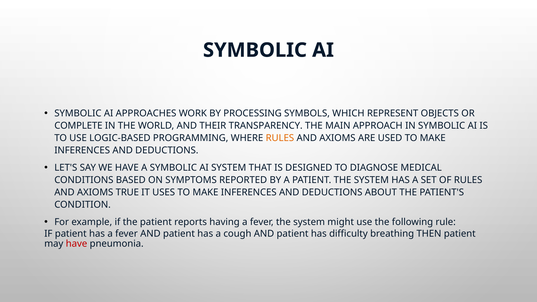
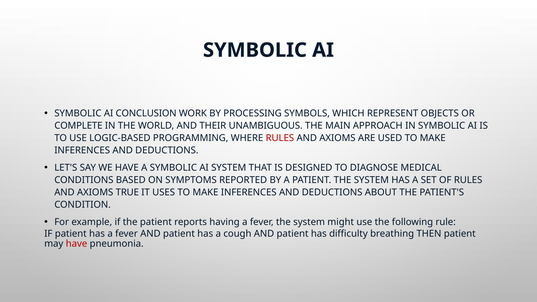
APPROACHES: APPROACHES -> CONCLUSION
TRANSPARENCY: TRANSPARENCY -> UNAMBIGUOUS
RULES at (280, 138) colour: orange -> red
